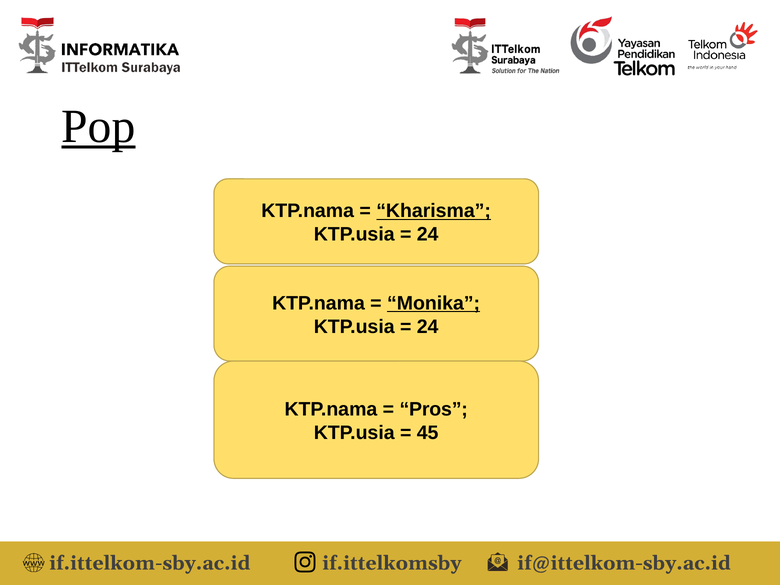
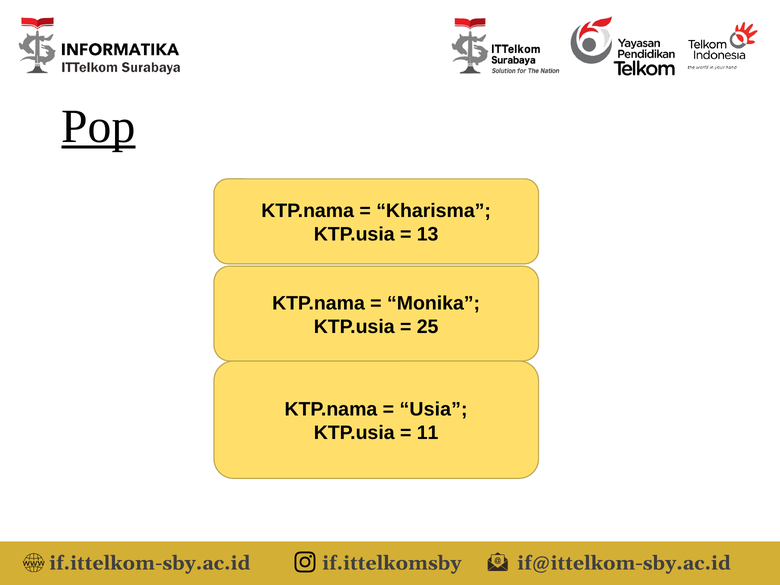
Kharisma underline: present -> none
24 at (428, 234): 24 -> 13
Monika underline: present -> none
24 at (428, 327): 24 -> 25
Pros: Pros -> Usia
45: 45 -> 11
